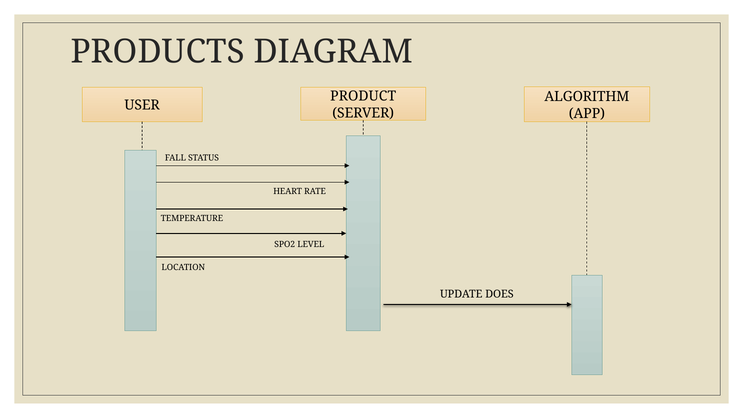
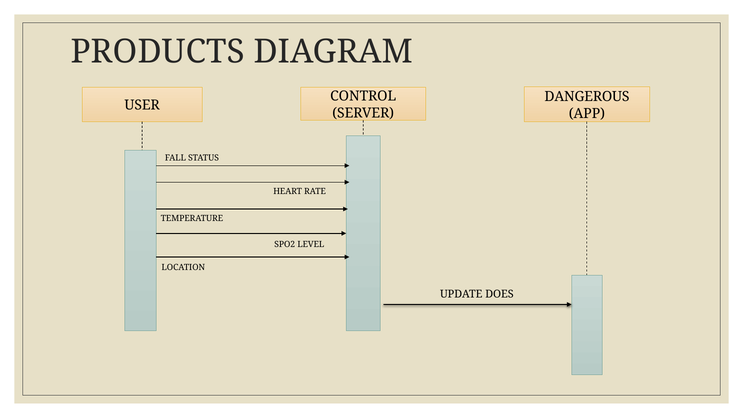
PRODUCT: PRODUCT -> CONTROL
ALGORITHM: ALGORITHM -> DANGEROUS
